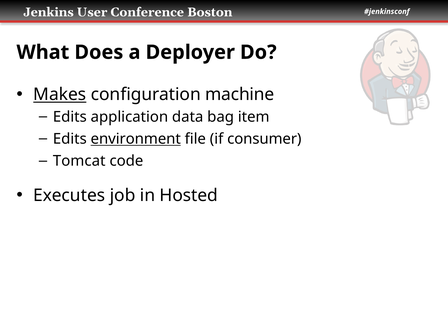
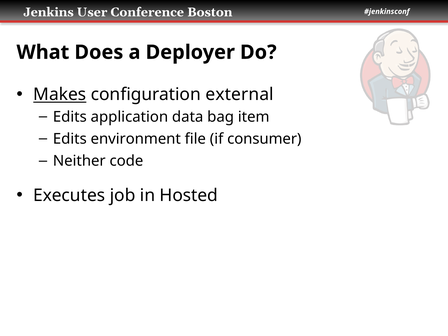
machine: machine -> external
environment underline: present -> none
Tomcat: Tomcat -> Neither
